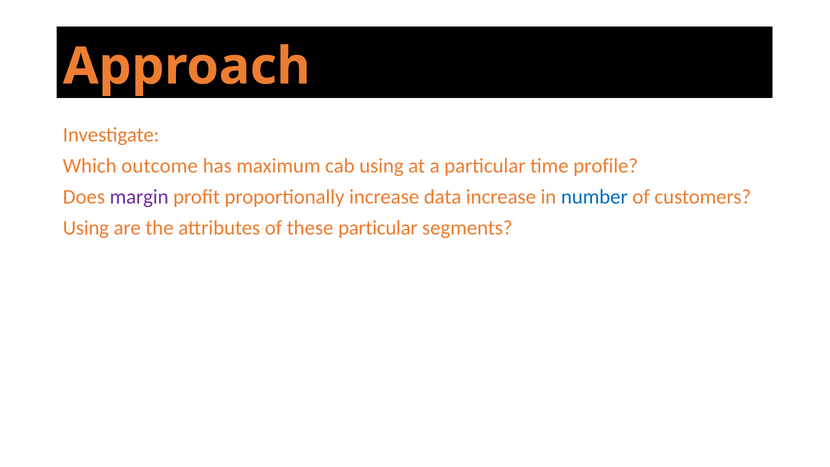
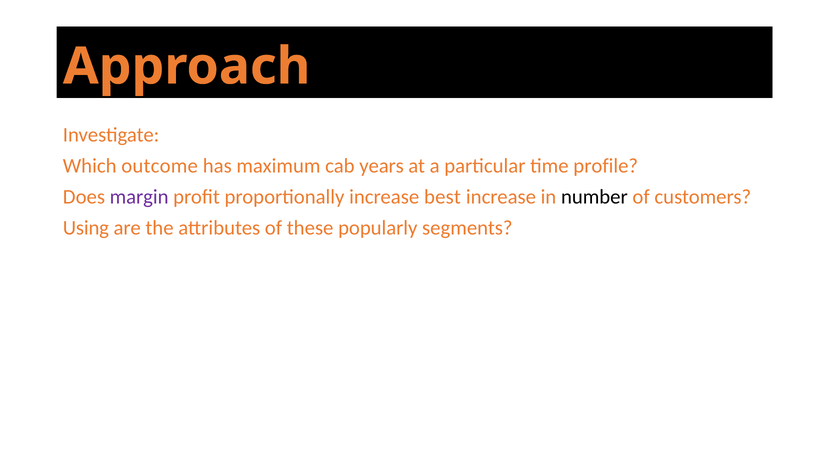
cab using: using -> years
data: data -> best
number colour: blue -> black
these particular: particular -> popularly
